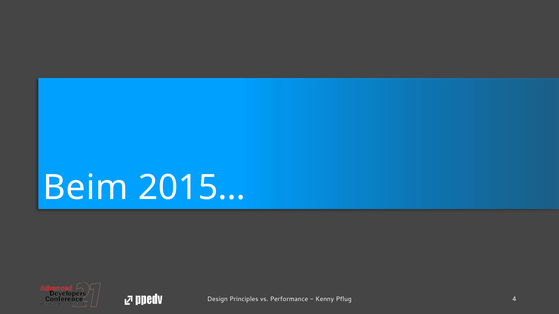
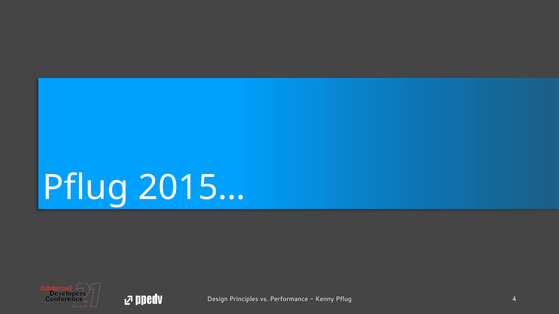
Beim at (85, 188): Beim -> Pflug
